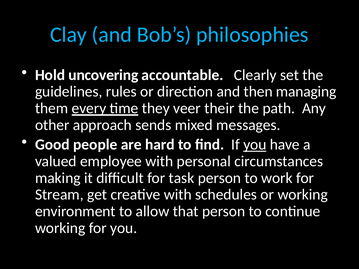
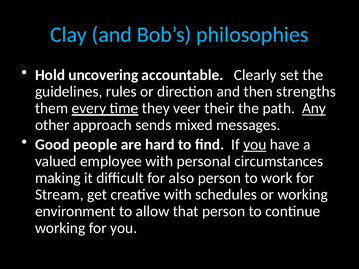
managing: managing -> strengths
Any underline: none -> present
task: task -> also
